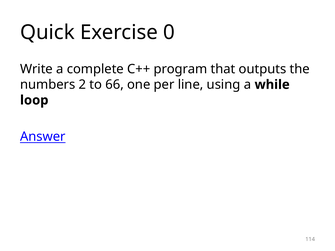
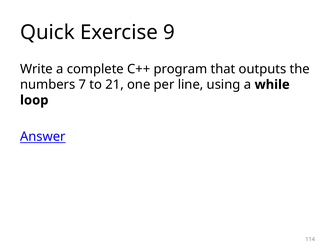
0: 0 -> 9
2: 2 -> 7
66: 66 -> 21
